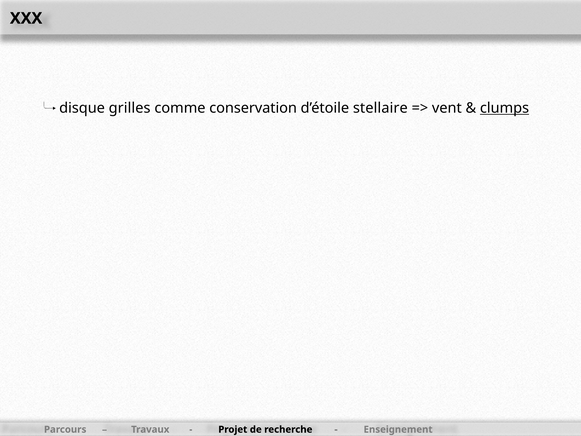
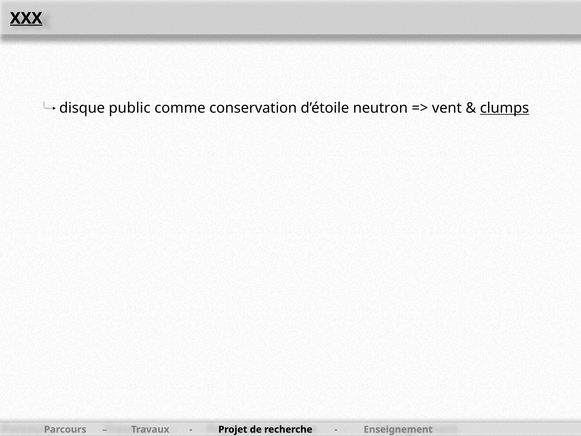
XXX underline: none -> present
grilles: grilles -> public
stellaire: stellaire -> neutron
